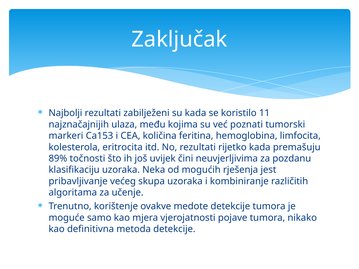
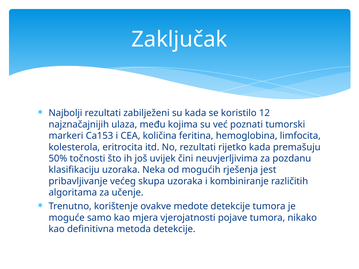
11: 11 -> 12
89%: 89% -> 50%
